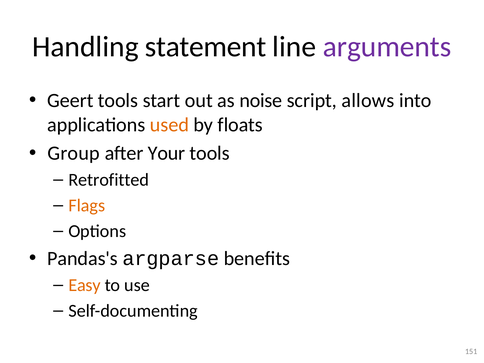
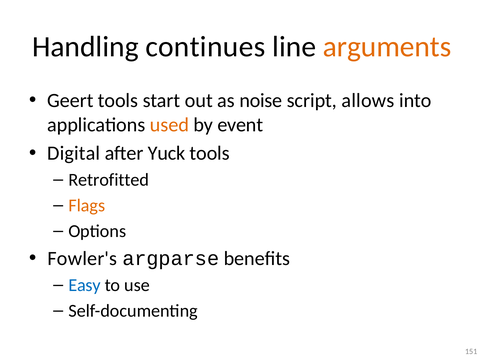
statement: statement -> continues
arguments colour: purple -> orange
floats: floats -> event
Group: Group -> Digital
Your: Your -> Yuck
Pandas's: Pandas's -> Fowler's
Easy colour: orange -> blue
